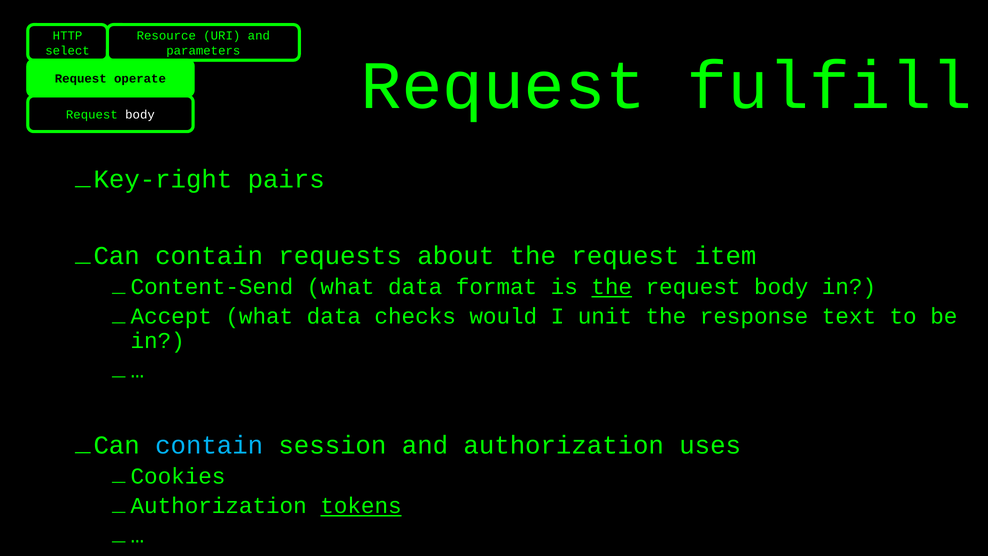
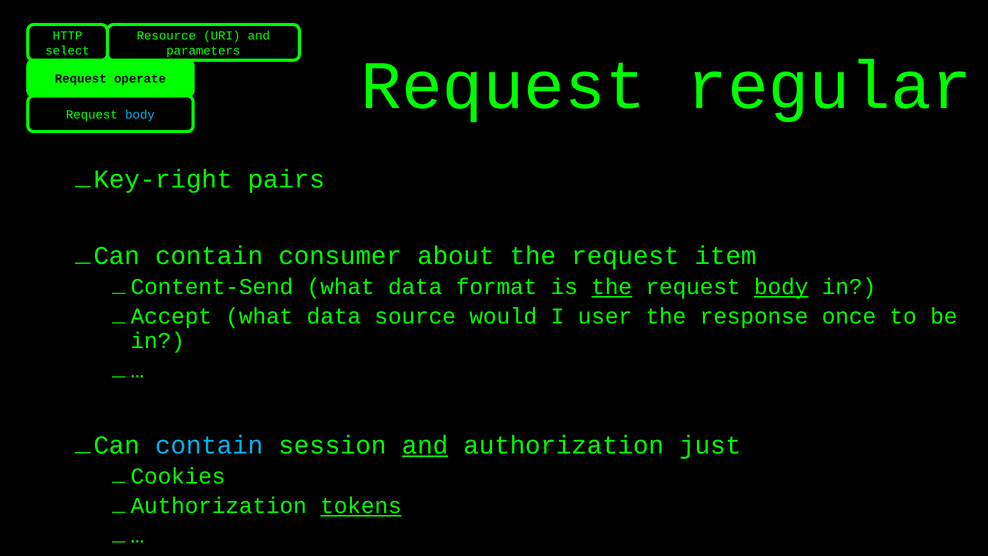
fulfill: fulfill -> regular
body at (140, 115) colour: white -> light blue
requests: requests -> consumer
body at (781, 287) underline: none -> present
checks: checks -> source
unit: unit -> user
text: text -> once
and at (425, 445) underline: none -> present
uses: uses -> just
